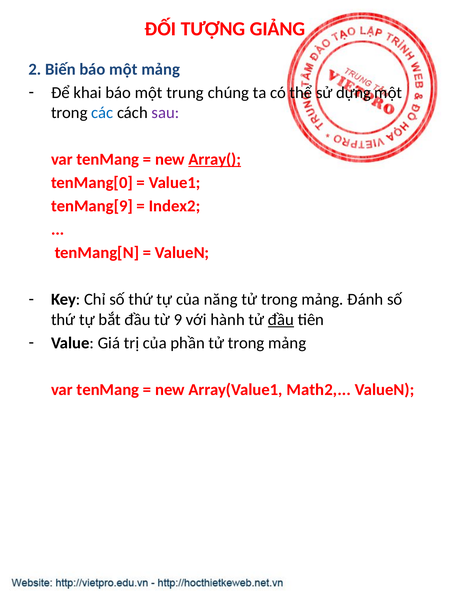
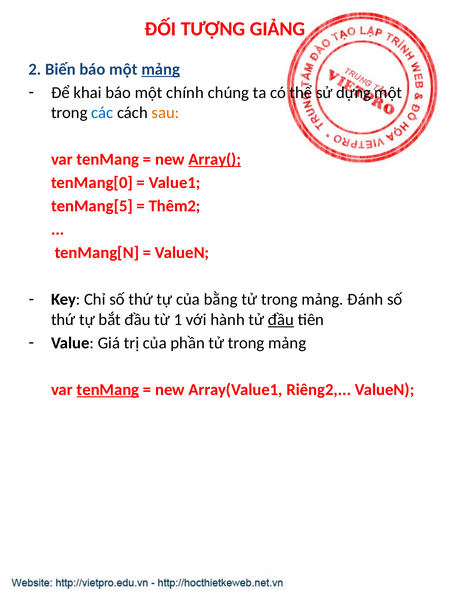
mảng at (161, 69) underline: none -> present
trung: trung -> chính
sau colour: purple -> orange
tenMang[9: tenMang[9 -> tenMang[5
Index2: Index2 -> Thêm2
năng: năng -> bằng
9: 9 -> 1
tenMang at (108, 390) underline: none -> present
Math2: Math2 -> Riêng2
